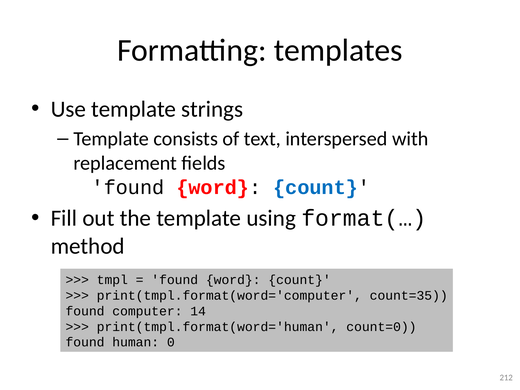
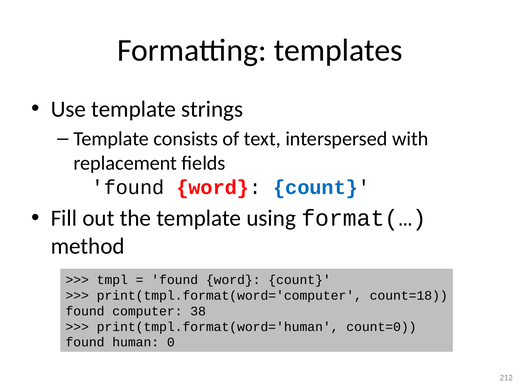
count=35: count=35 -> count=18
14: 14 -> 38
